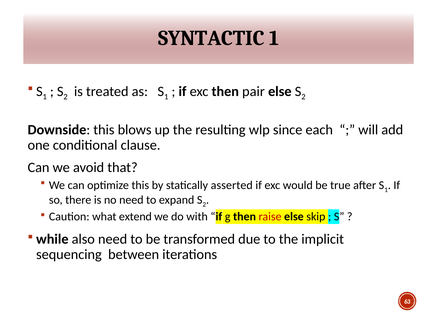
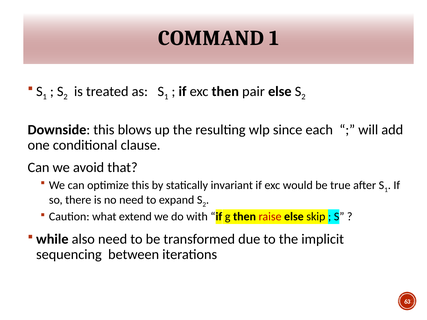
SYNTACTIC: SYNTACTIC -> COMMAND
asserted: asserted -> invariant
